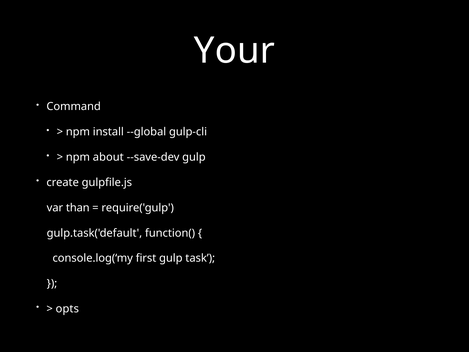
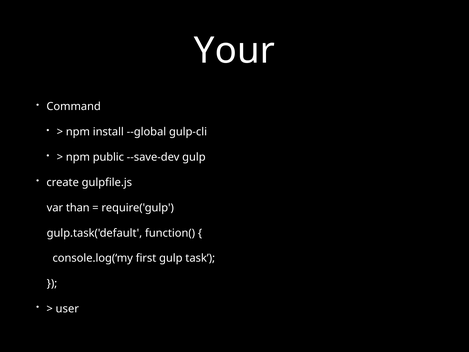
about: about -> public
opts: opts -> user
